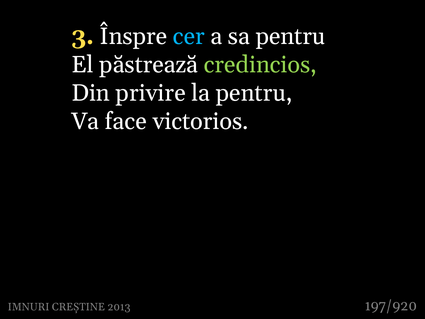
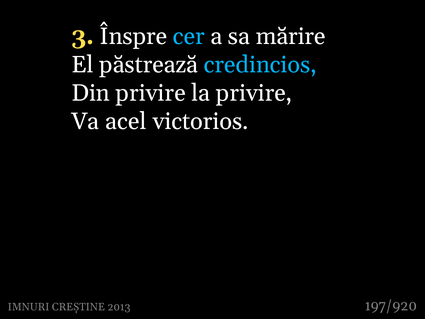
sa pentru: pentru -> mărire
credincios colour: light green -> light blue
la pentru: pentru -> privire
face: face -> acel
